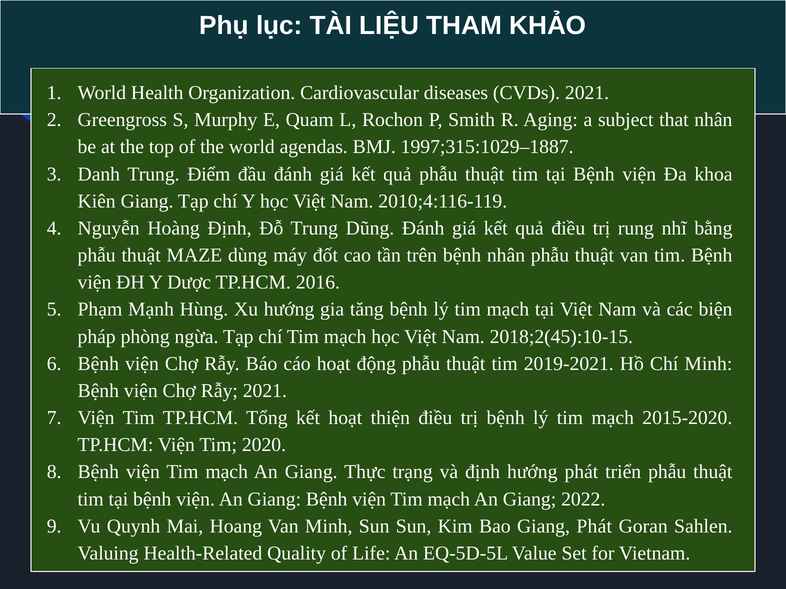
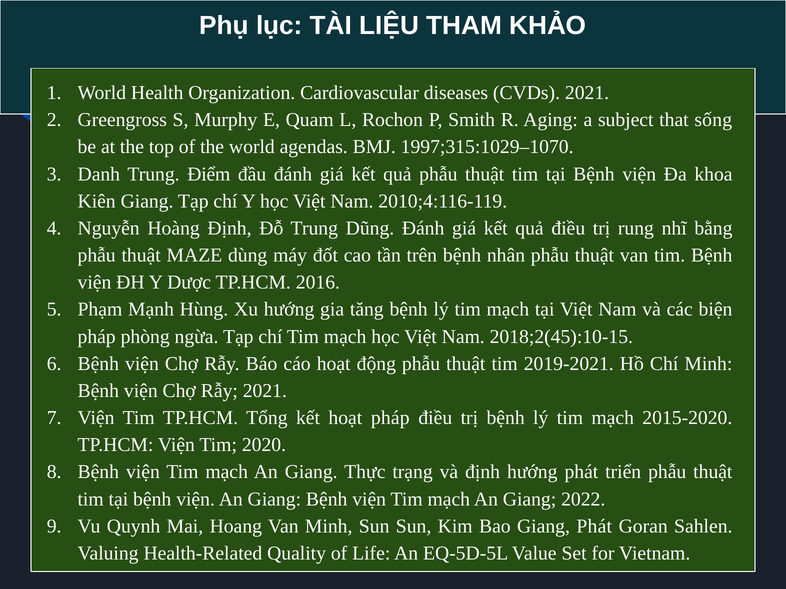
that nhân: nhân -> sống
1997;315:1029–1887: 1997;315:1029–1887 -> 1997;315:1029–1070
hoạt thiện: thiện -> pháp
